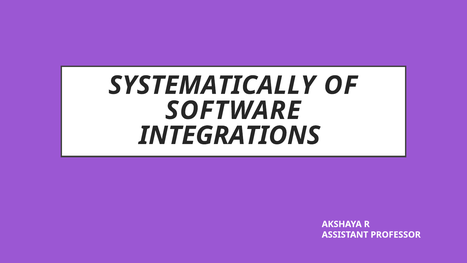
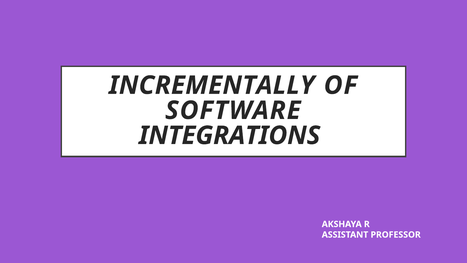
SYSTEMATICALLY: SYSTEMATICALLY -> INCREMENTALLY
